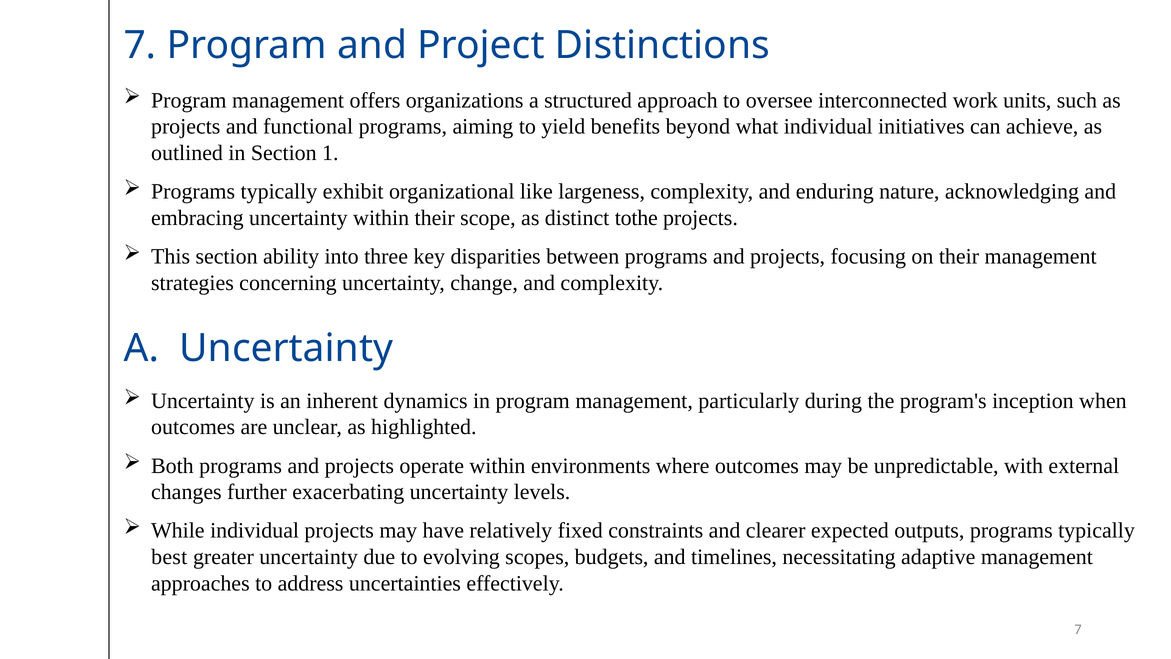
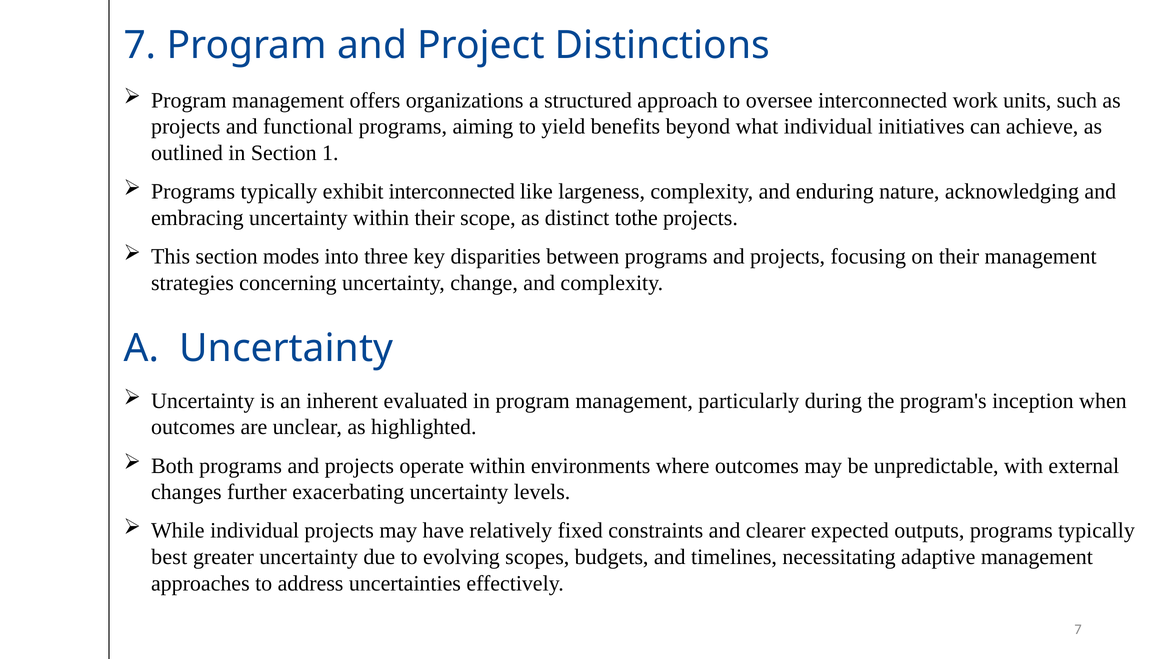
exhibit organizational: organizational -> interconnected
ability: ability -> modes
dynamics: dynamics -> evaluated
